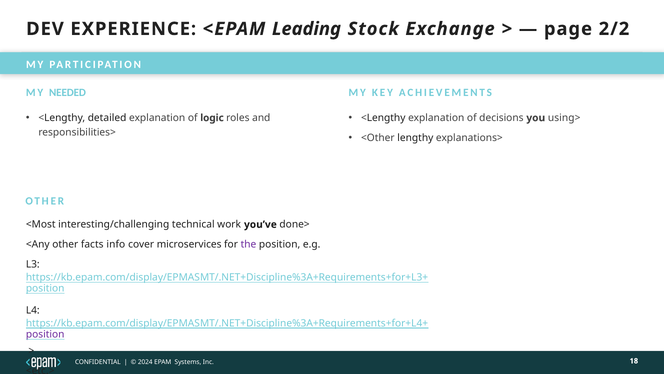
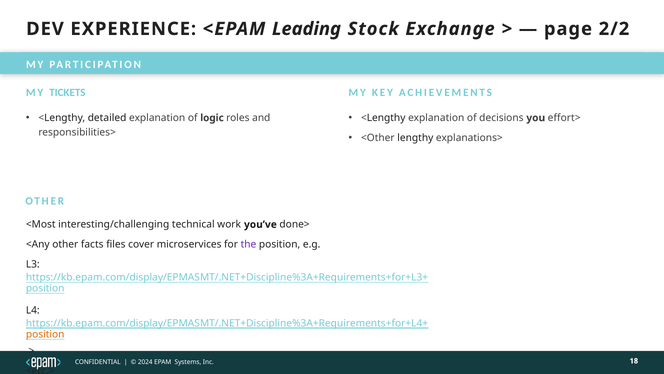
NEEDED: NEEDED -> TICKETS
using>: using> -> effort>
info: info -> files
position at (45, 334) colour: purple -> orange
